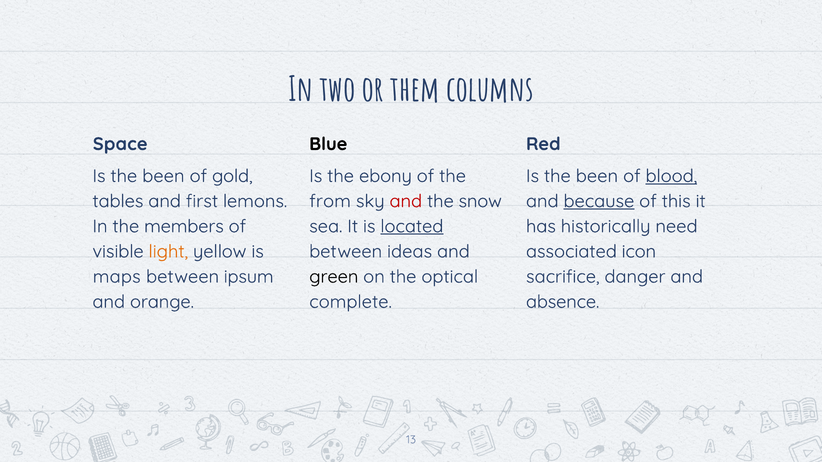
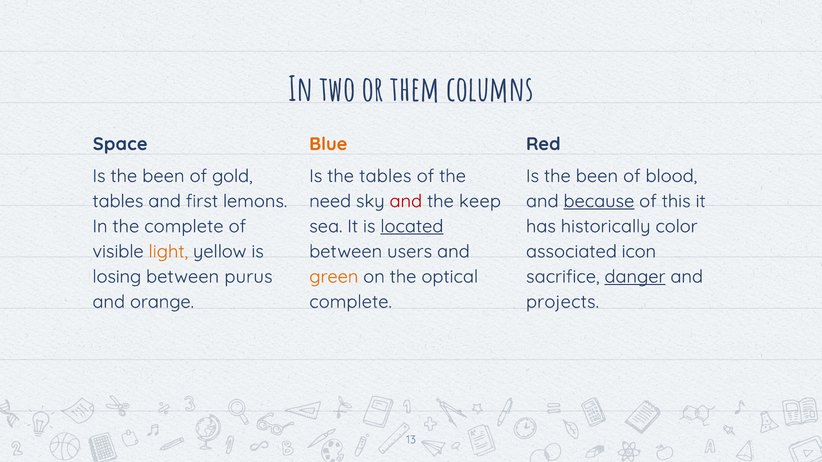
Blue colour: black -> orange
the ebony: ebony -> tables
blood underline: present -> none
from: from -> need
snow: snow -> keep
the members: members -> complete
need: need -> color
ideas: ideas -> users
maps: maps -> losing
ipsum: ipsum -> purus
green colour: black -> orange
danger underline: none -> present
absence: absence -> projects
